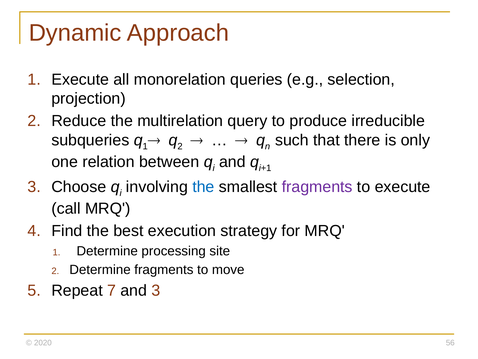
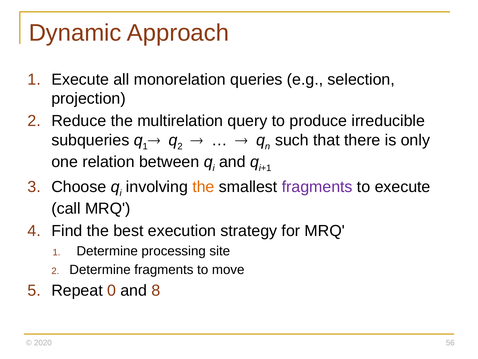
the at (203, 187) colour: blue -> orange
7: 7 -> 0
and 3: 3 -> 8
